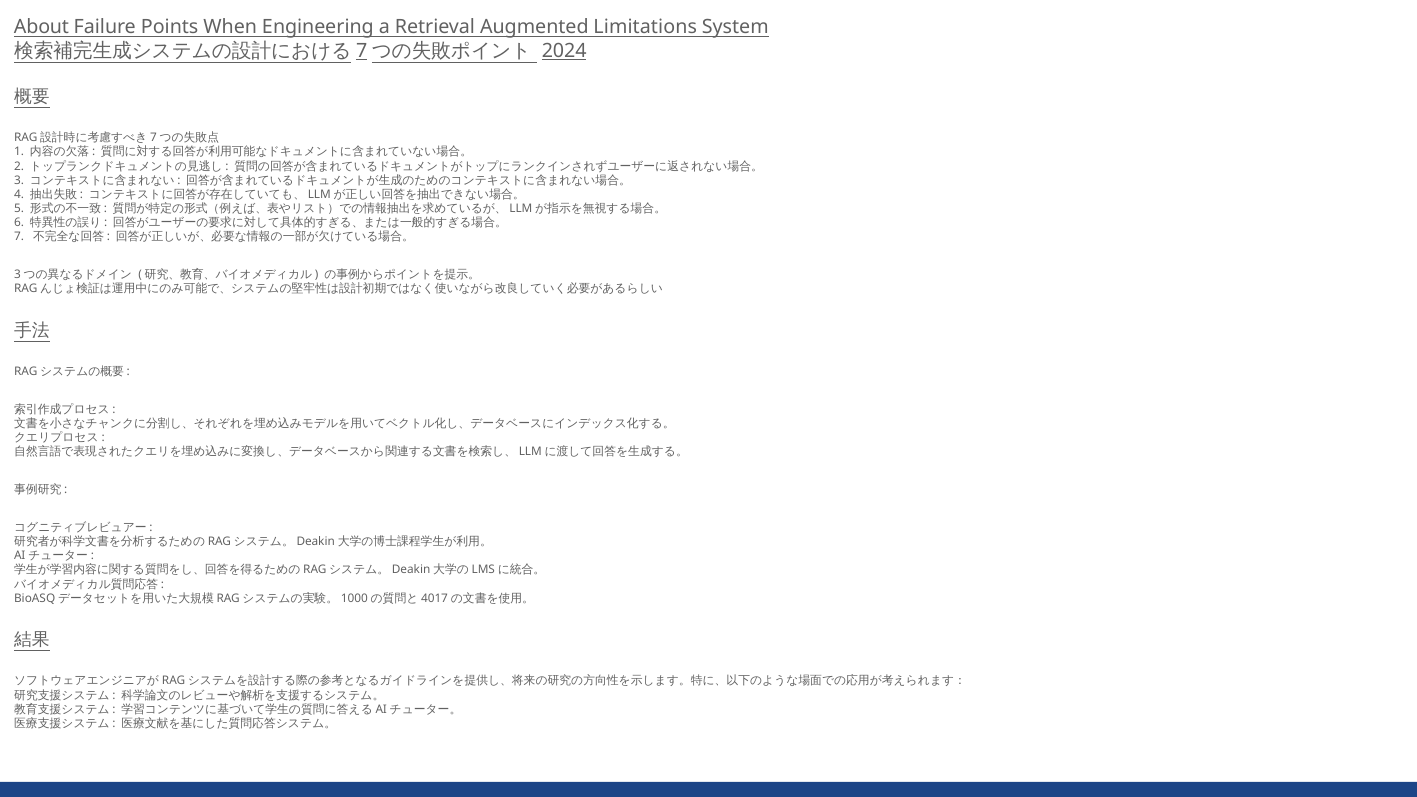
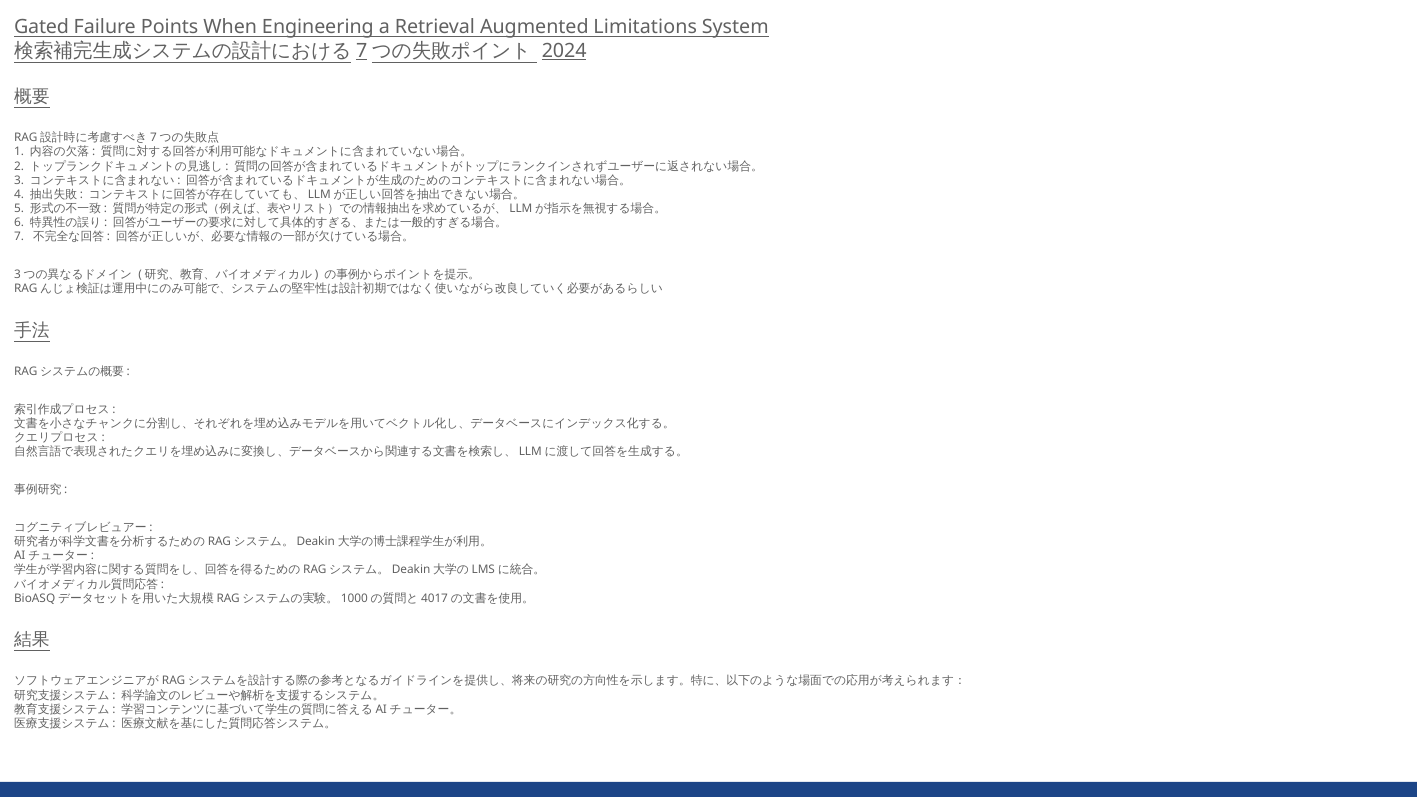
About: About -> Gated
